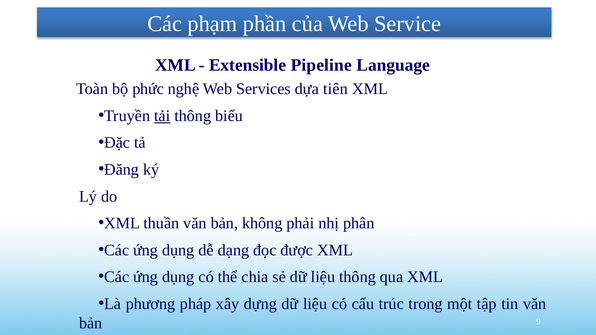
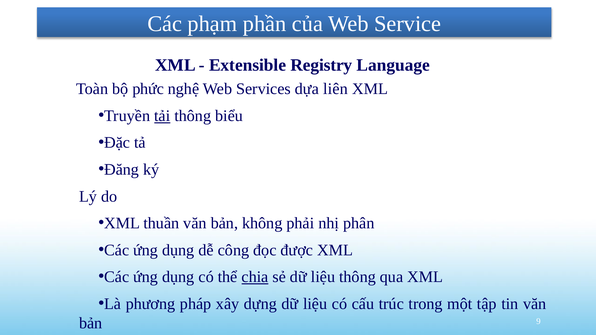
Pipeline: Pipeline -> Registry
tiên: tiên -> liên
dạng: dạng -> công
chia underline: none -> present
